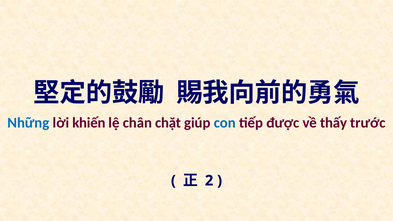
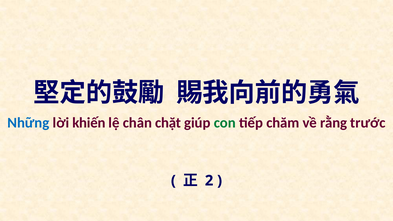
con colour: blue -> green
được: được -> chăm
thấy: thấy -> rằng
